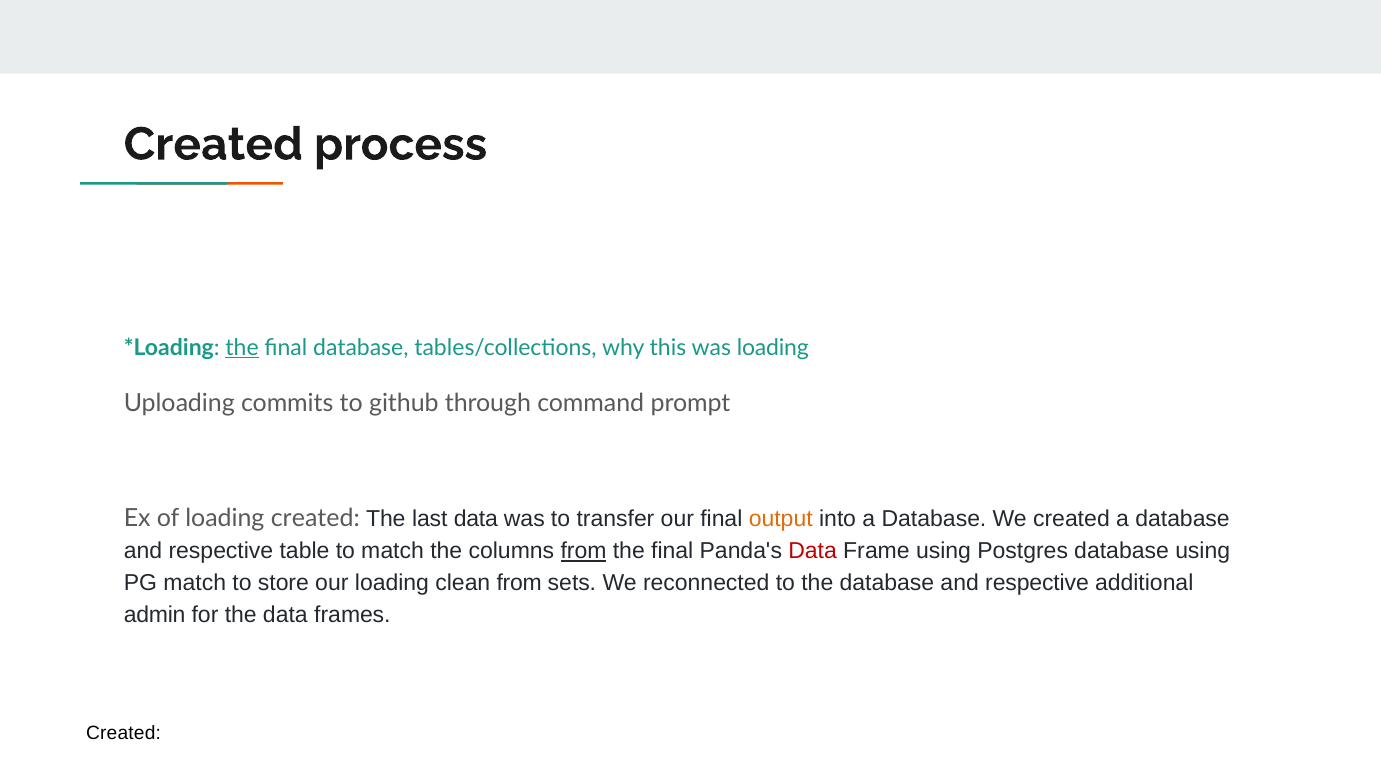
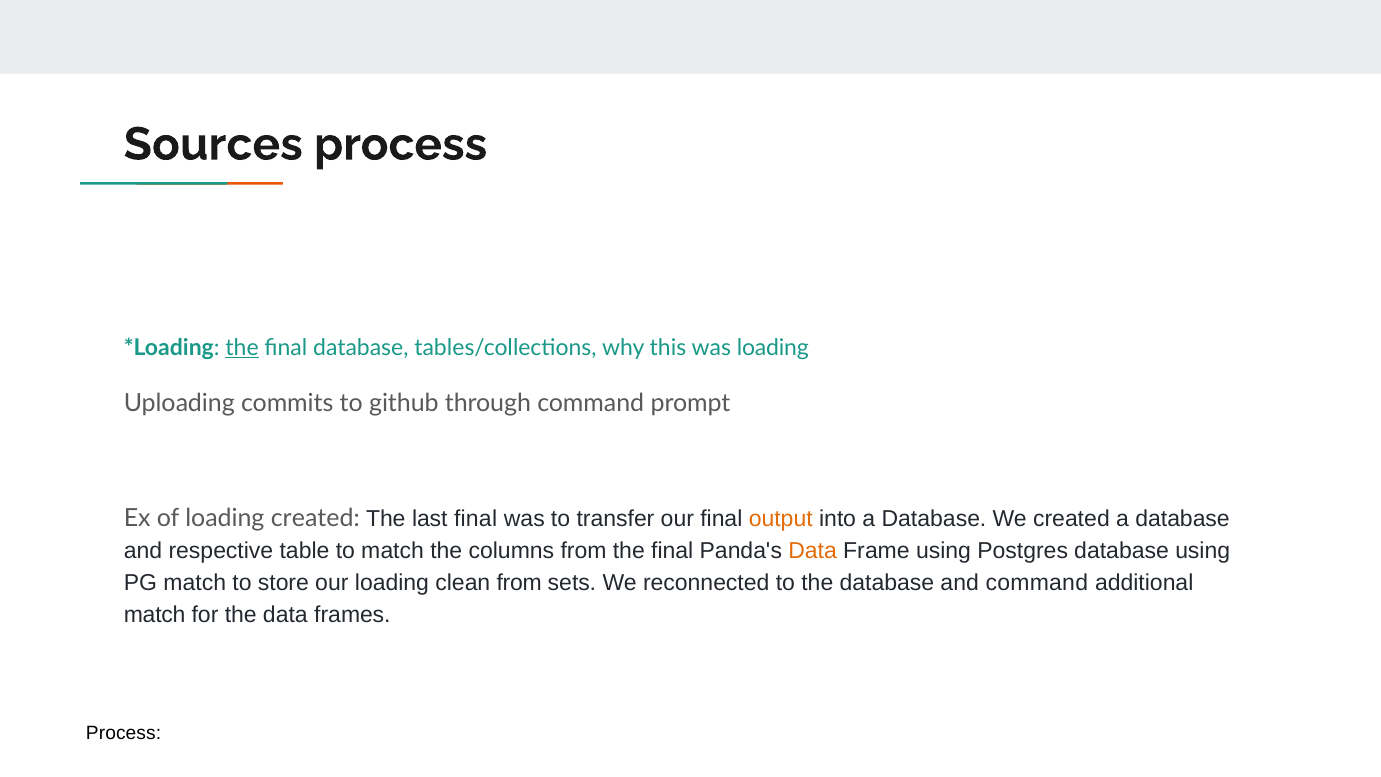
Created at (213, 144): Created -> Sources
last data: data -> final
from at (584, 551) underline: present -> none
Data at (813, 551) colour: red -> orange
the database and respective: respective -> command
admin at (155, 614): admin -> match
Created at (124, 733): Created -> Process
